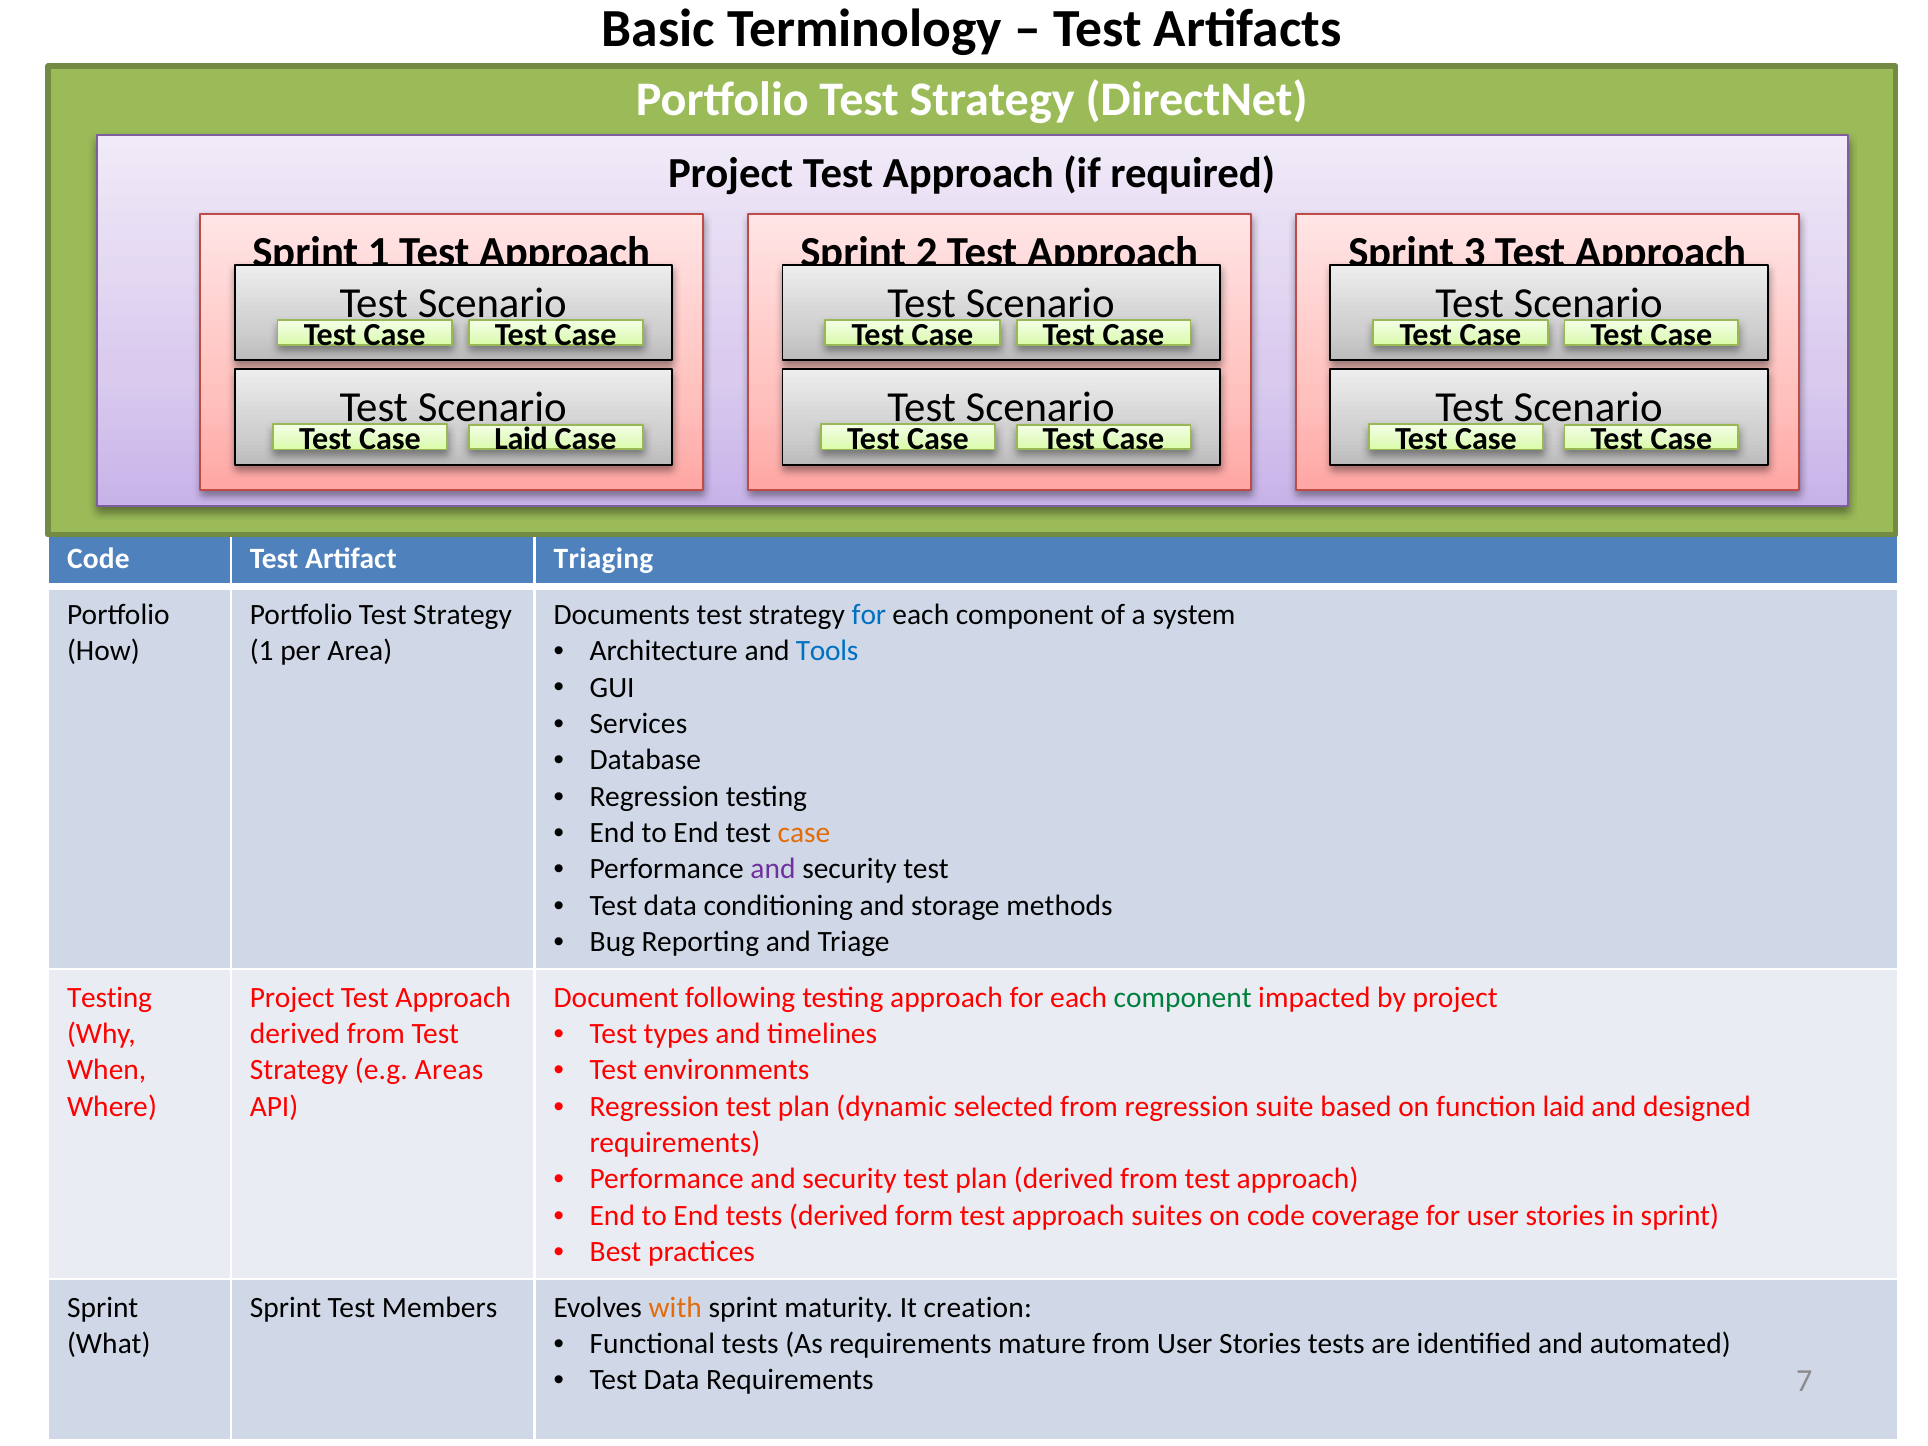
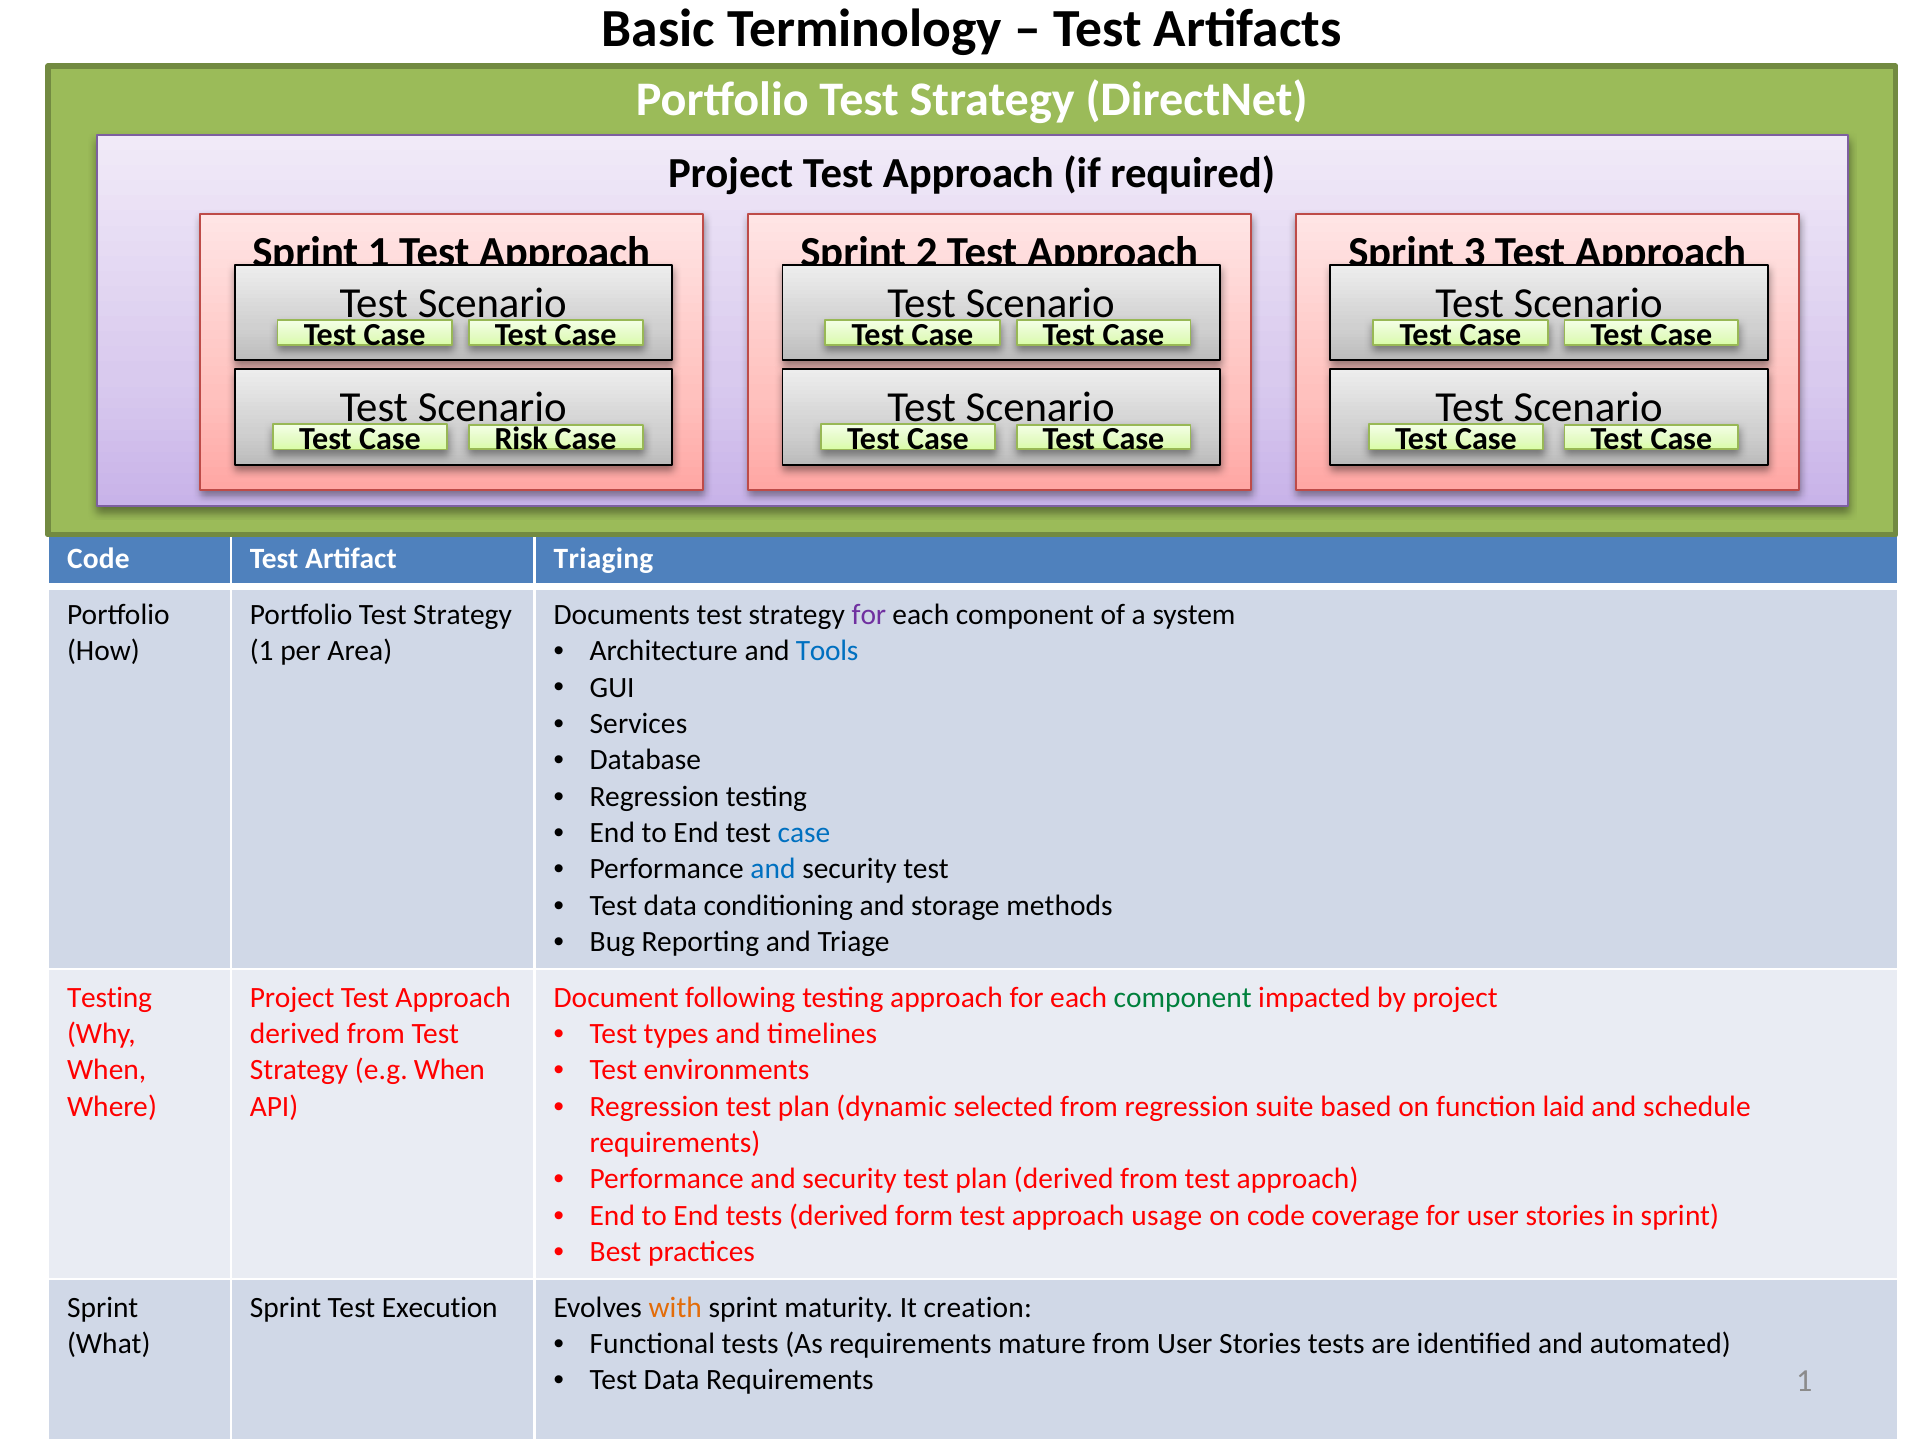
Case Laid: Laid -> Risk
for at (869, 615) colour: blue -> purple
case at (804, 833) colour: orange -> blue
and at (773, 869) colour: purple -> blue
e.g Areas: Areas -> When
designed: designed -> schedule
suites: suites -> usage
Members: Members -> Execution
Requirements 7: 7 -> 1
